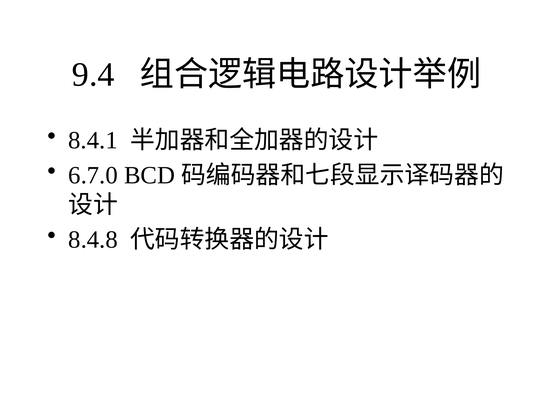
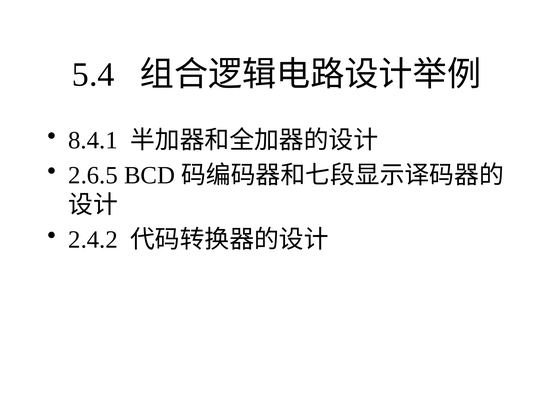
9.4: 9.4 -> 5.4
6.7.0: 6.7.0 -> 2.6.5
8.4.8: 8.4.8 -> 2.4.2
